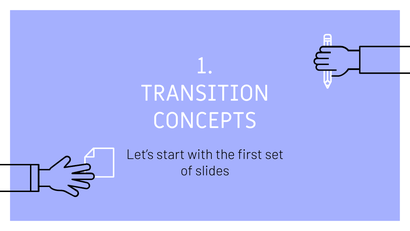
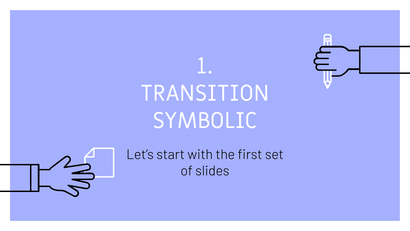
CONCEPTS: CONCEPTS -> SYMBOLIC
